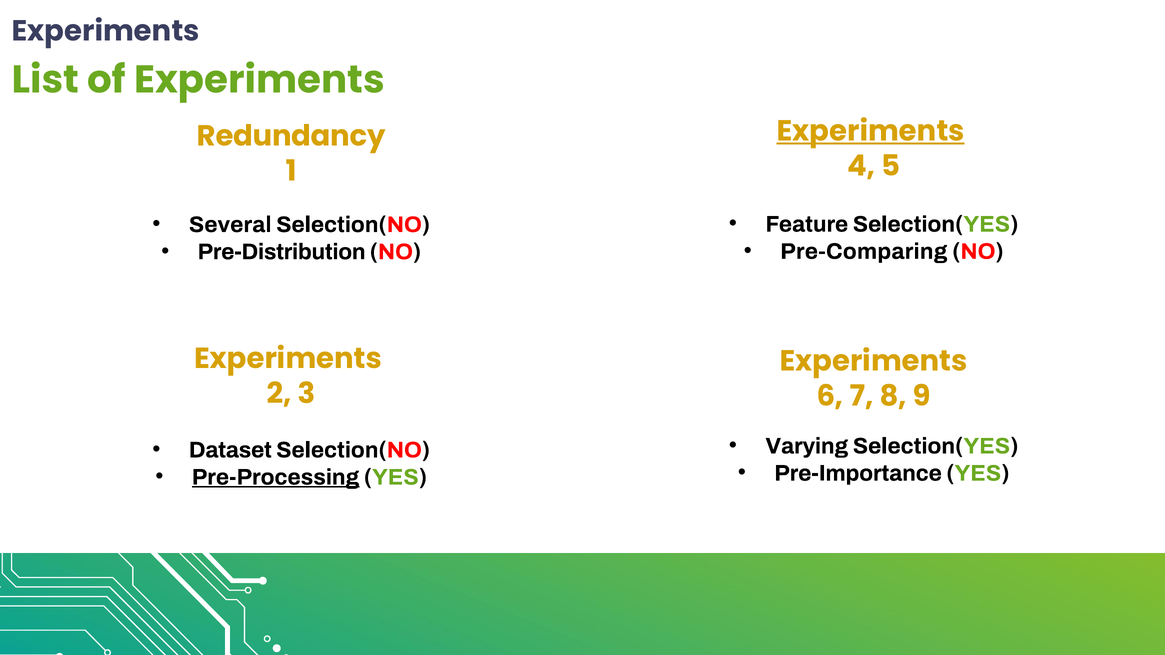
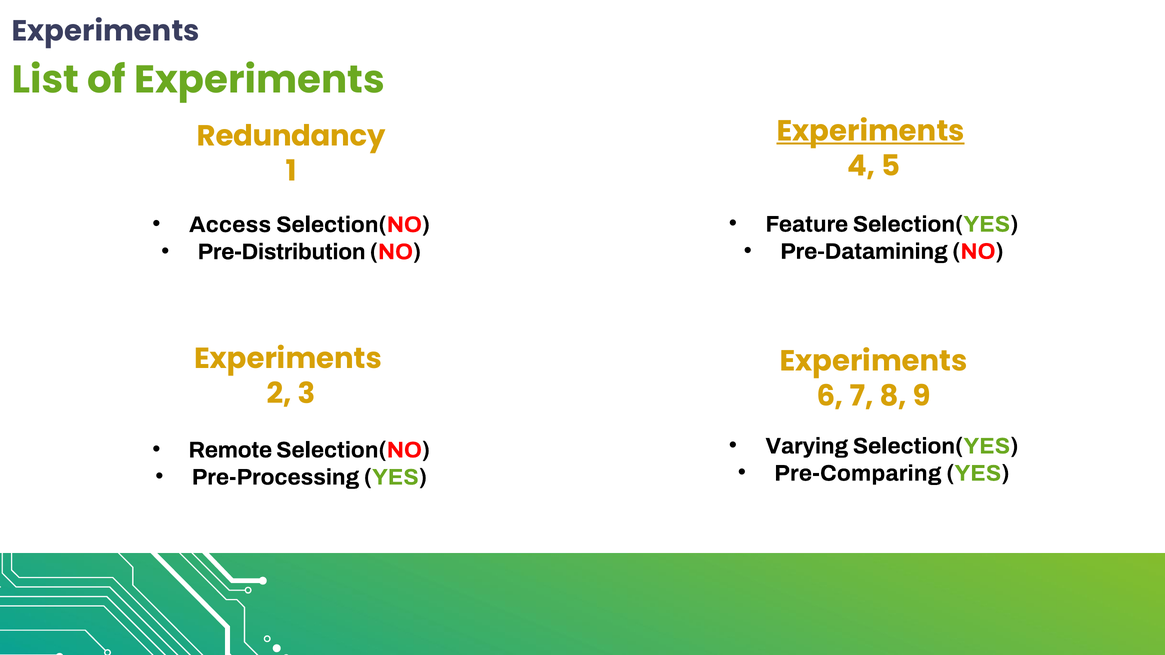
Several: Several -> Access
Pre-Comparing: Pre-Comparing -> Pre-Datamining
Dataset: Dataset -> Remote
Pre-Importance: Pre-Importance -> Pre-Comparing
Pre-Processing underline: present -> none
